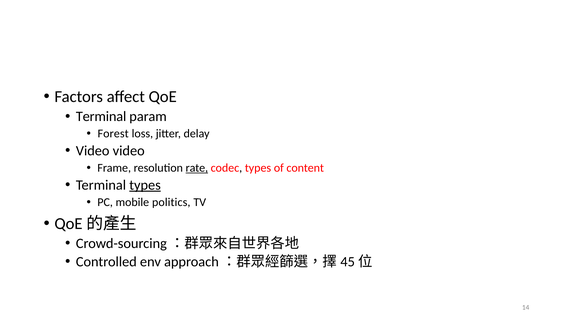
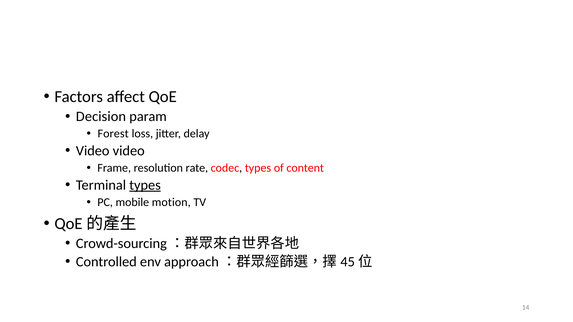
Terminal at (101, 117): Terminal -> Decision
rate underline: present -> none
politics: politics -> motion
